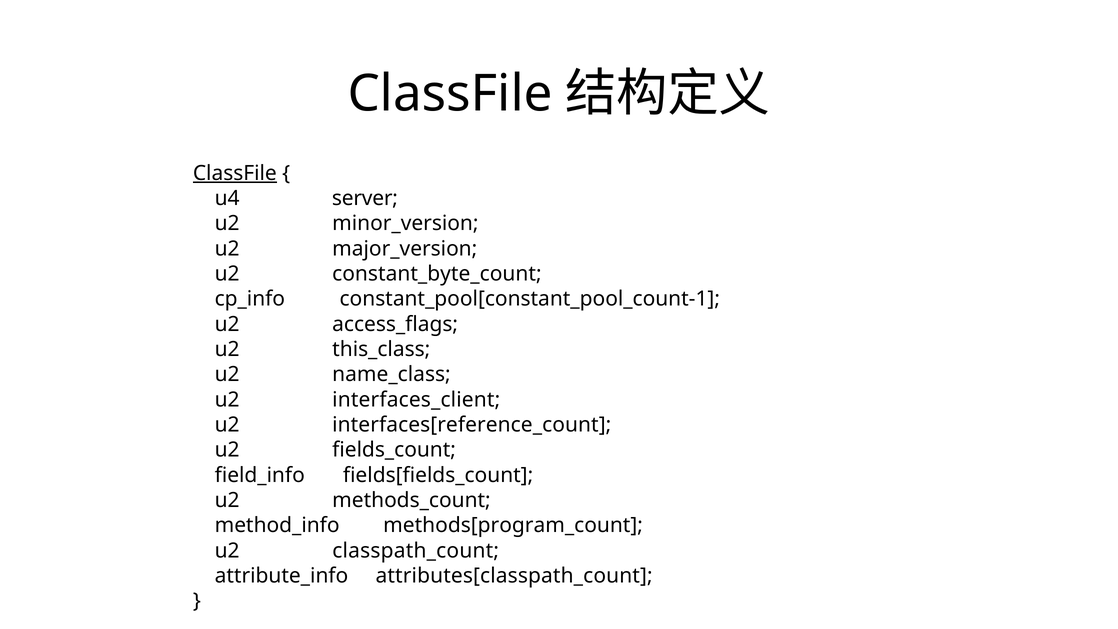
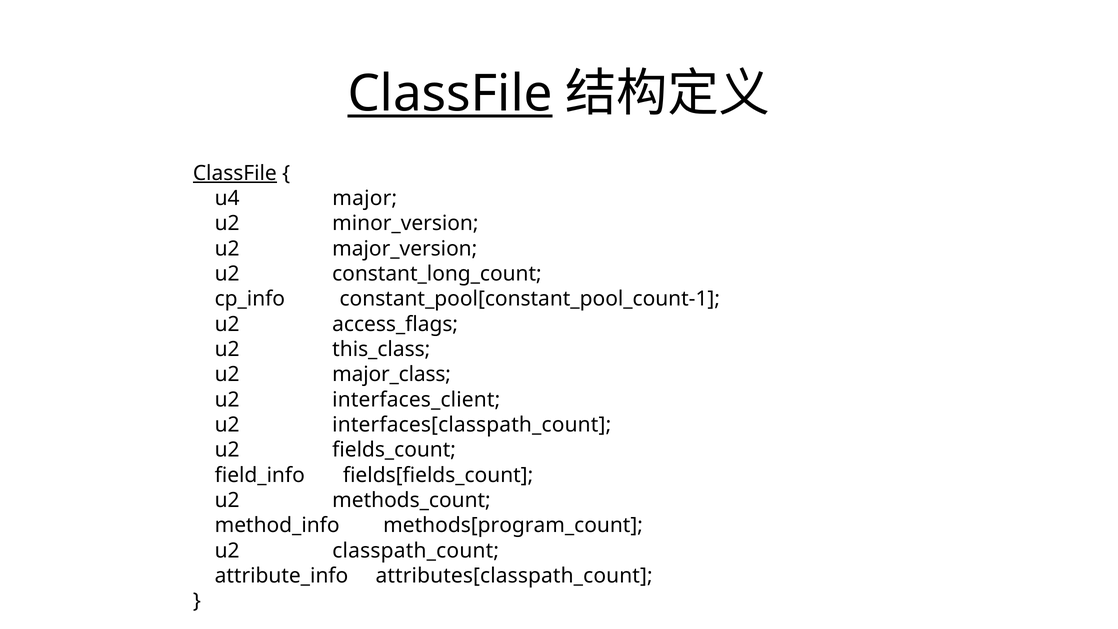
ClassFile at (450, 94) underline: none -> present
server: server -> major
constant_byte_count: constant_byte_count -> constant_long_count
name_class: name_class -> major_class
interfaces[reference_count: interfaces[reference_count -> interfaces[classpath_count
